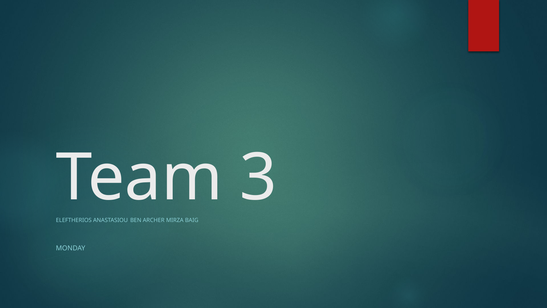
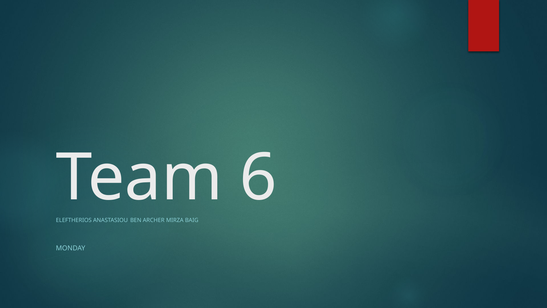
3: 3 -> 6
